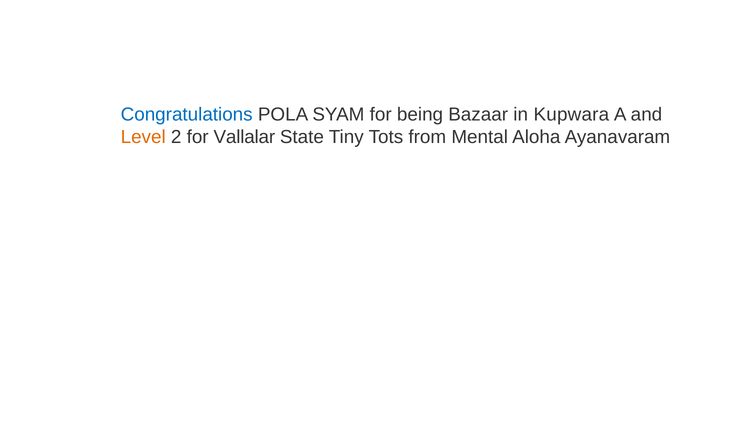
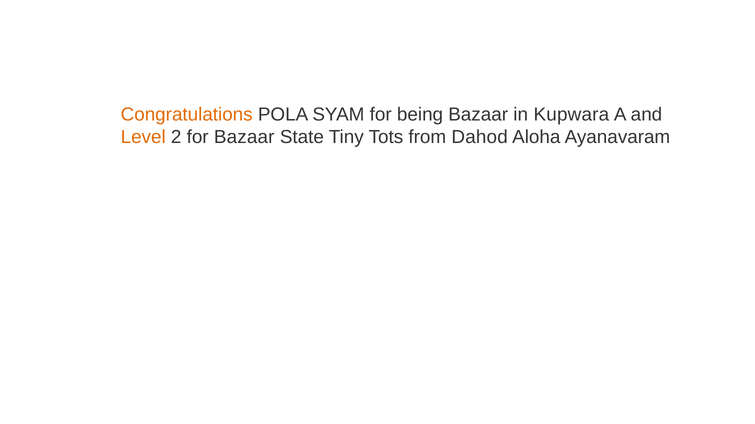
Congratulations colour: blue -> orange
for Vallalar: Vallalar -> Bazaar
Mental: Mental -> Dahod
